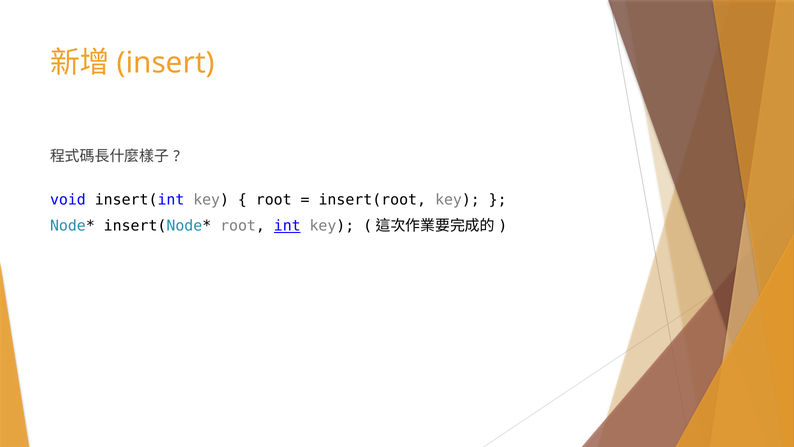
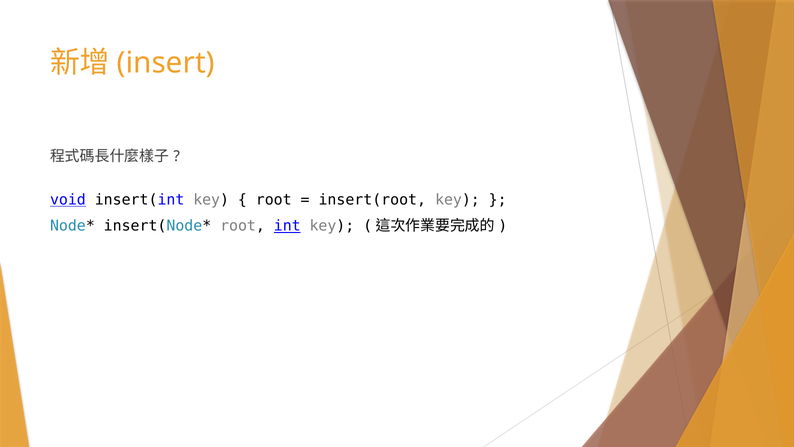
void underline: none -> present
